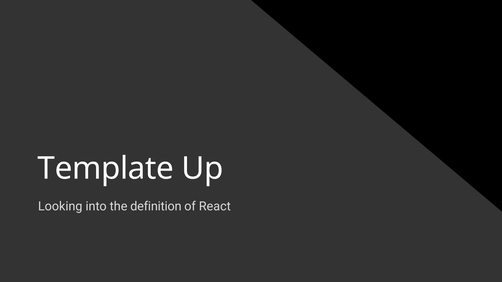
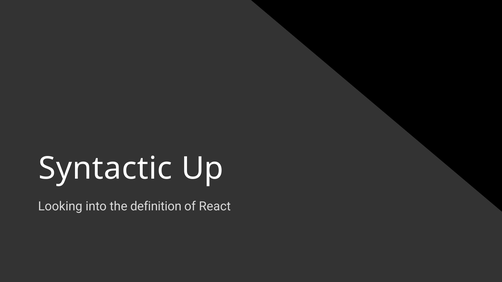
Template: Template -> Syntactic
